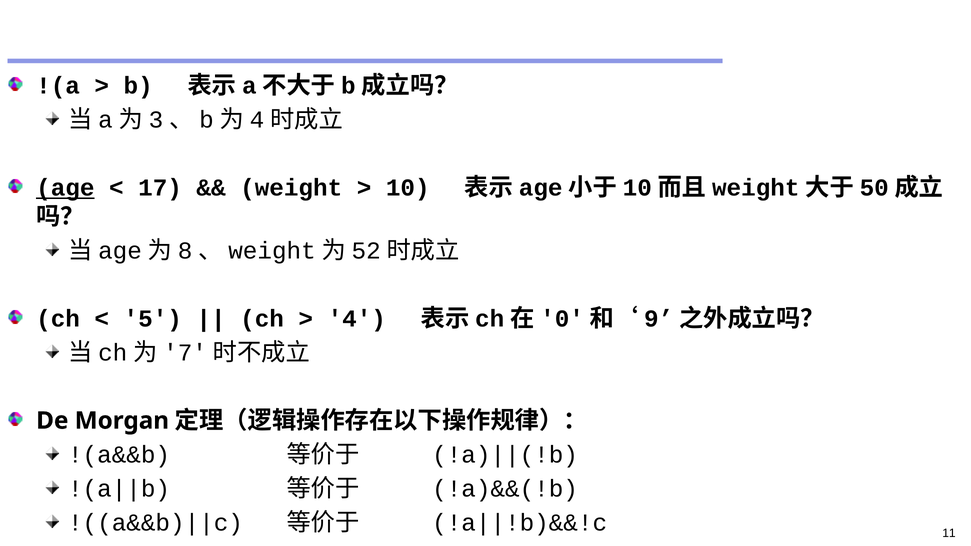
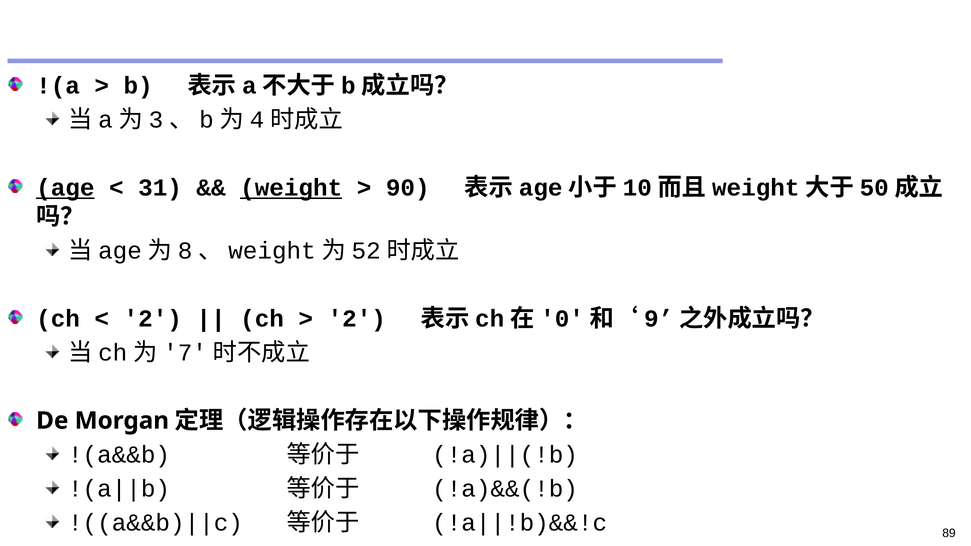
17: 17 -> 31
weight underline: none -> present
10: 10 -> 90
5 at (153, 319): 5 -> 2
4 at (357, 319): 4 -> 2
11: 11 -> 89
